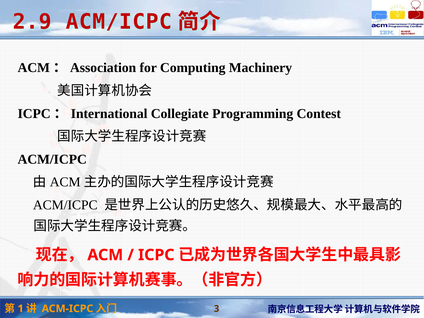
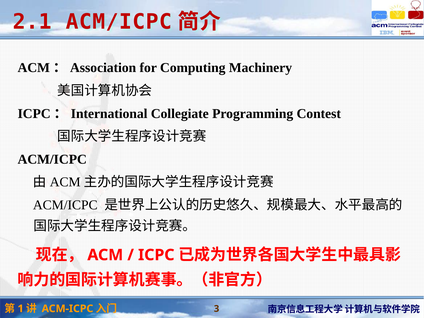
2.9: 2.9 -> 2.1
